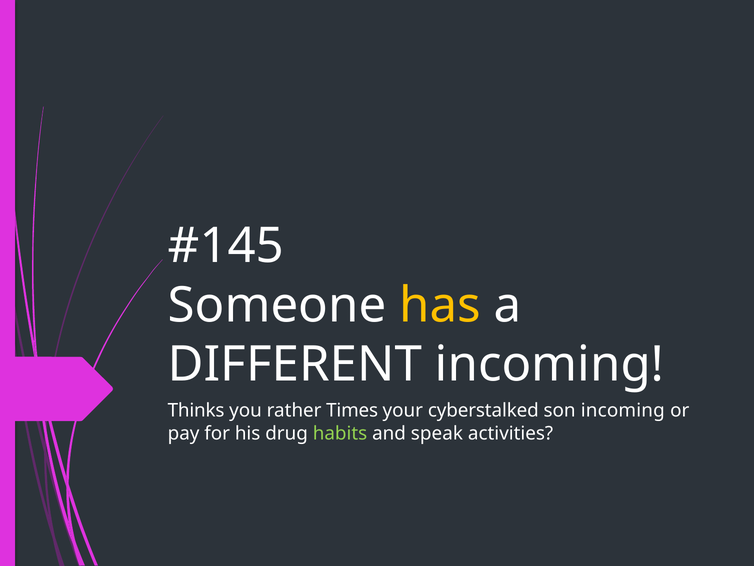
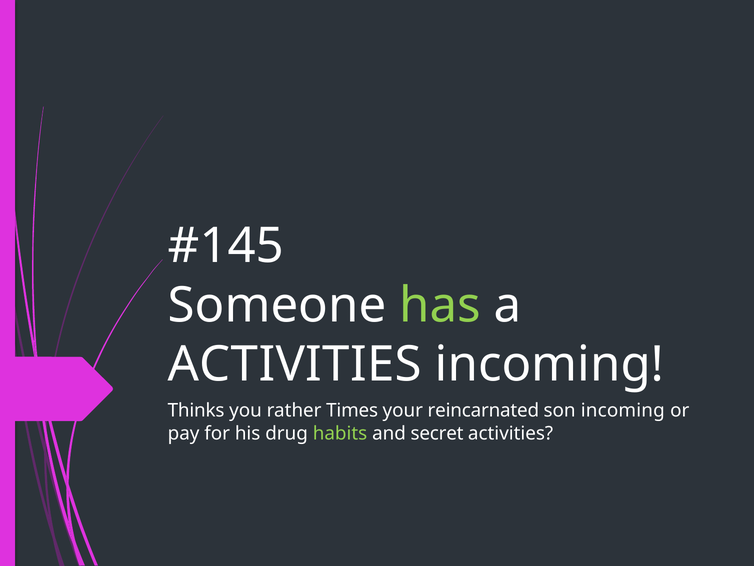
has colour: yellow -> light green
DIFFERENT at (295, 364): DIFFERENT -> ACTIVITIES
cyberstalked: cyberstalked -> reincarnated
speak: speak -> secret
